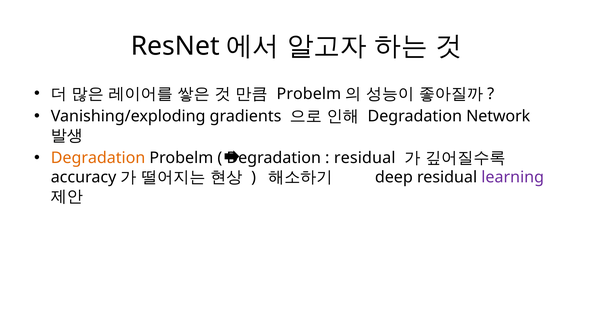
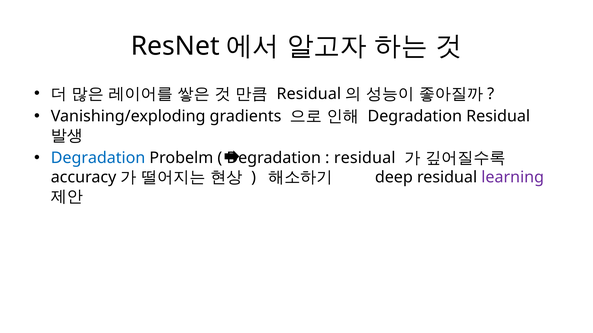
Probelm at (309, 94): Probelm -> Residual
Degradation Network: Network -> Residual
Degradation at (98, 158) colour: orange -> blue
